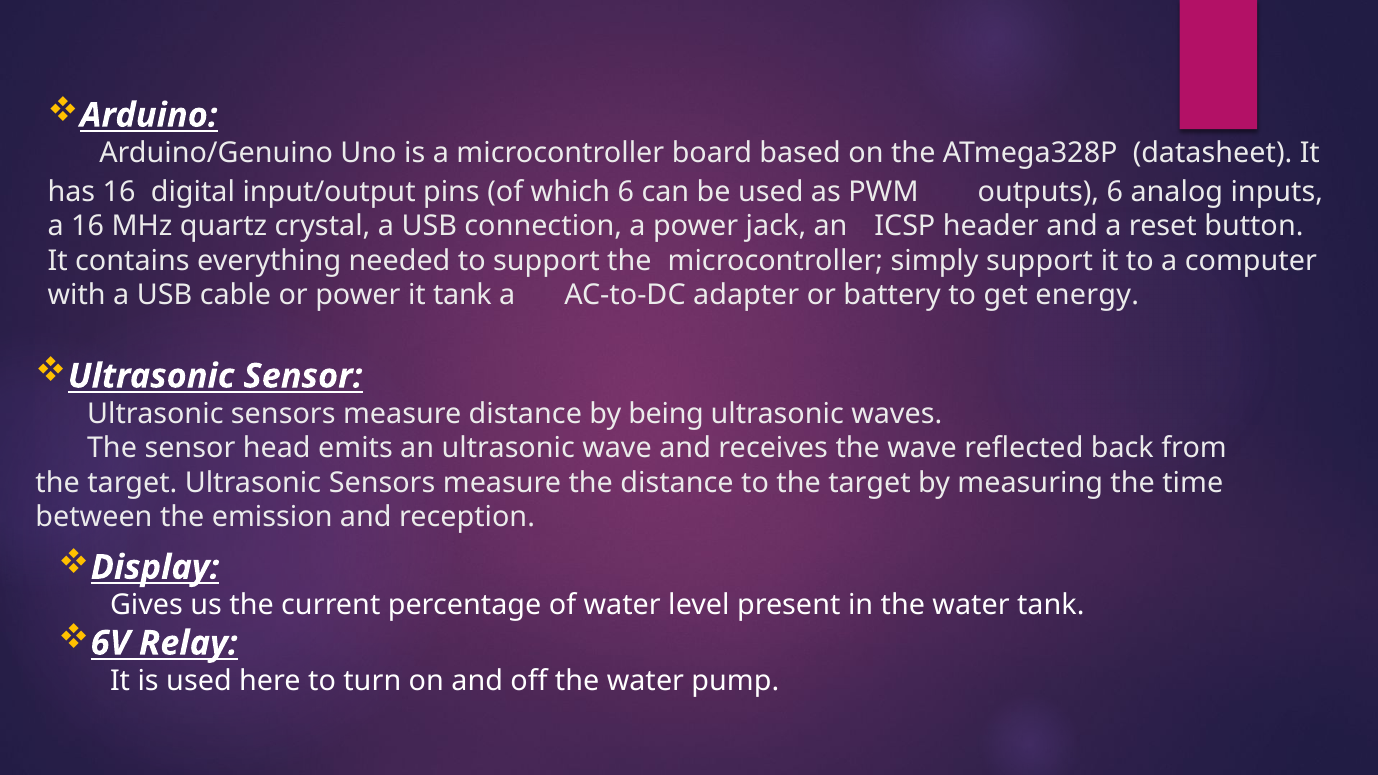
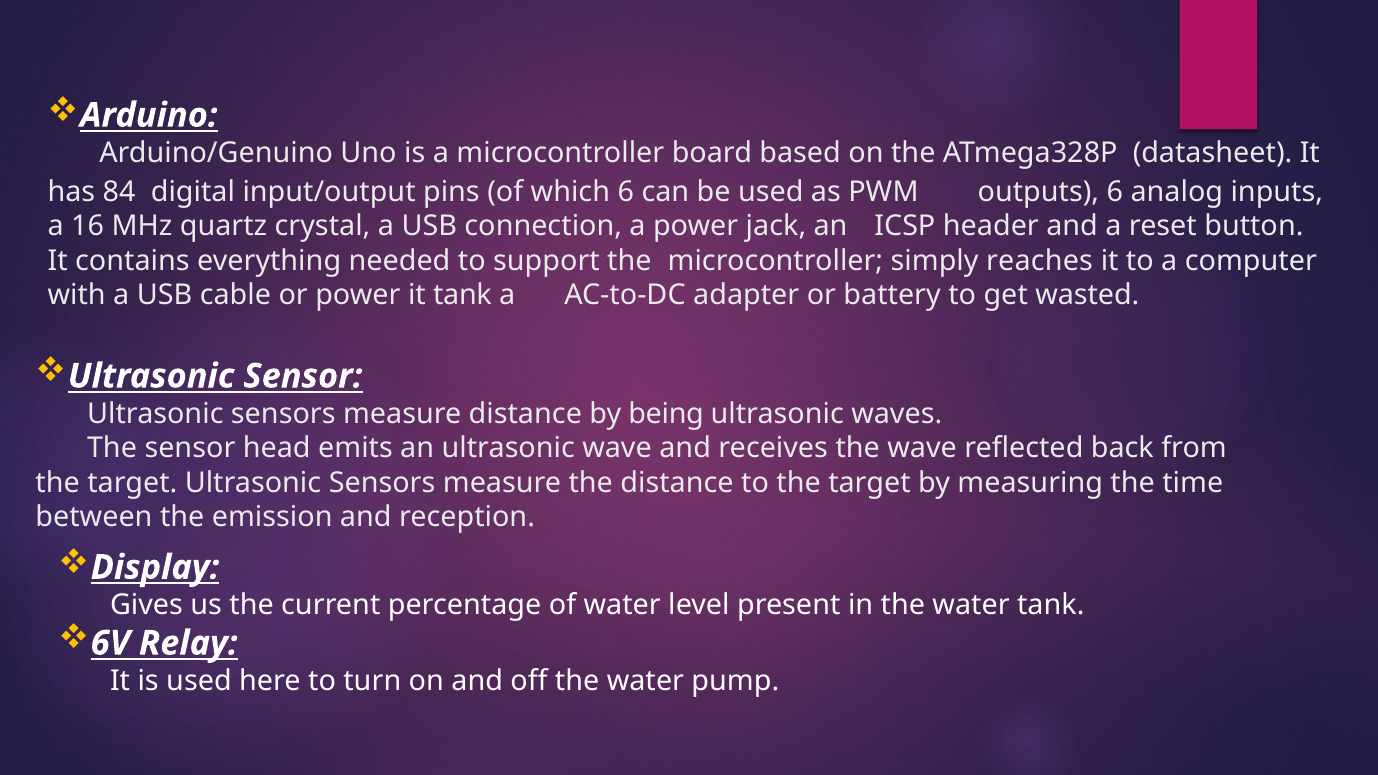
has 16: 16 -> 84
simply support: support -> reaches
energy: energy -> wasted
